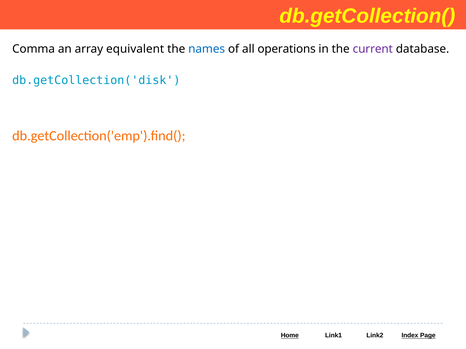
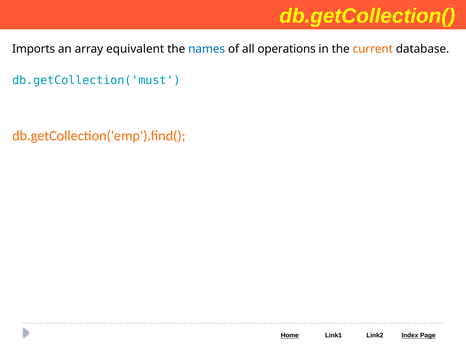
Comma: Comma -> Imports
current colour: purple -> orange
db.getCollection('disk: db.getCollection('disk -> db.getCollection('must
